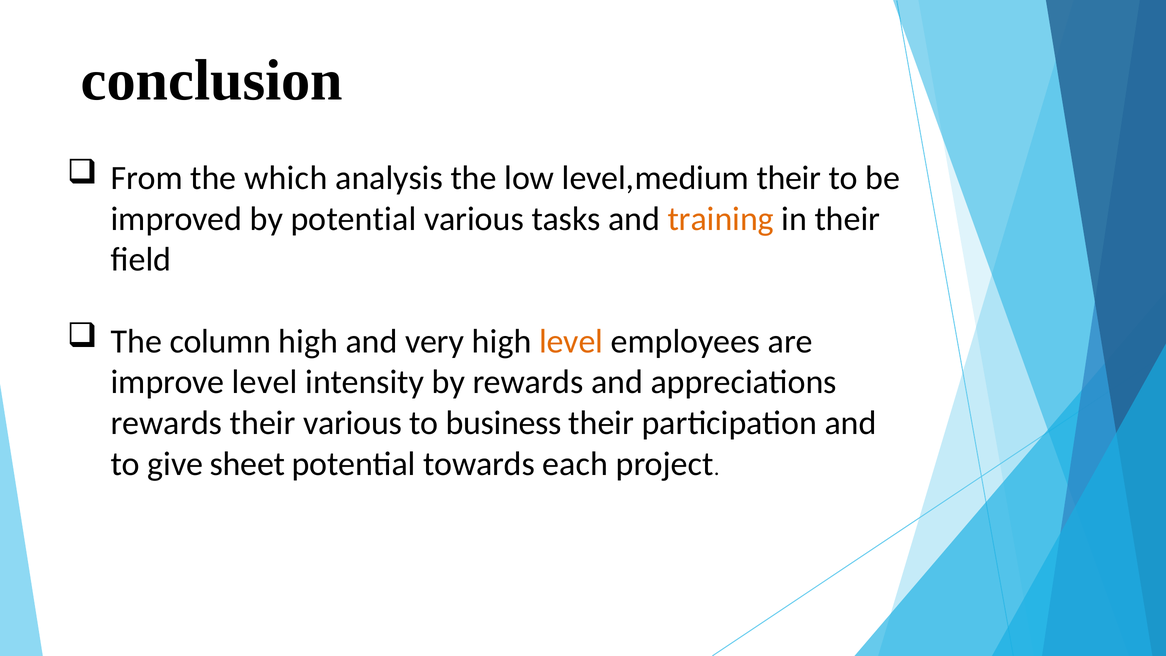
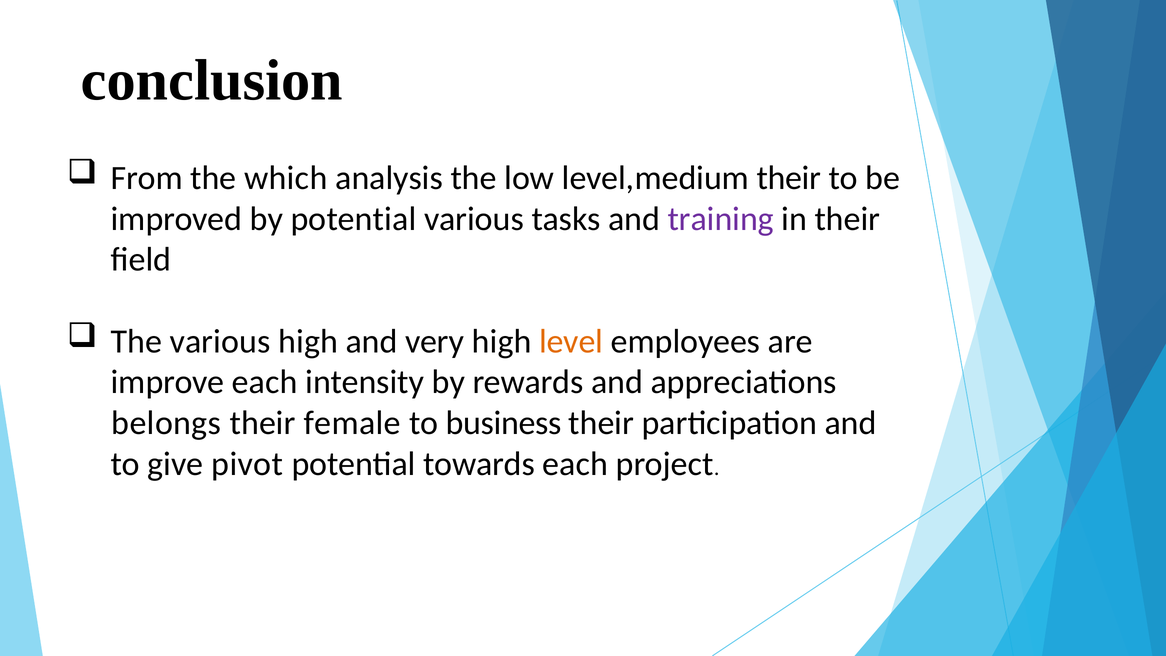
training colour: orange -> purple
The column: column -> various
improve level: level -> each
rewards at (167, 423): rewards -> belongs
their various: various -> female
sheet: sheet -> pivot
